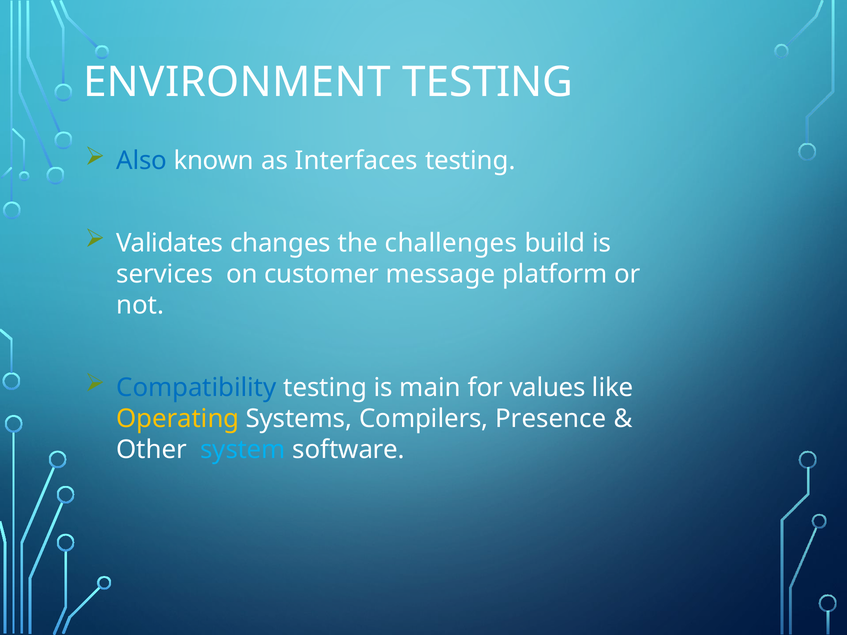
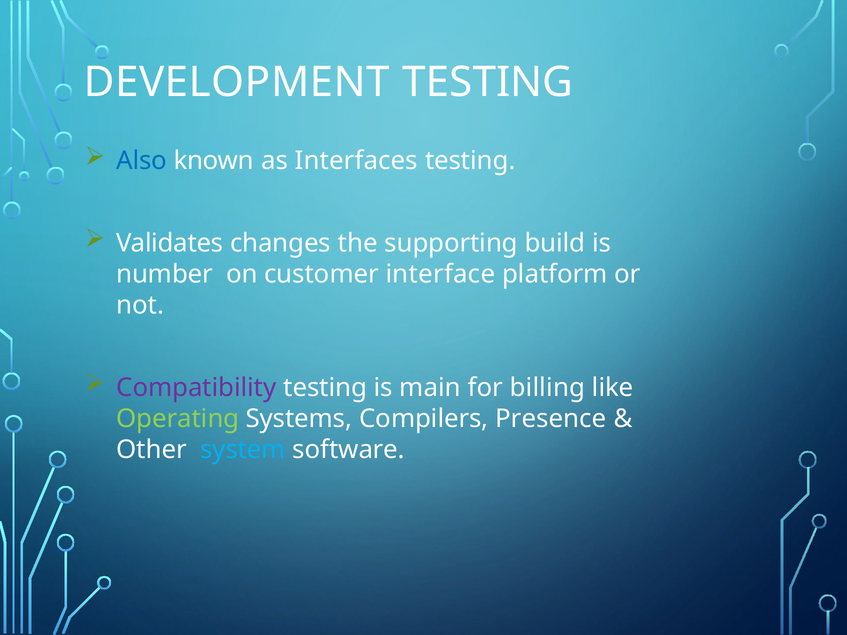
ENVIRONMENT: ENVIRONMENT -> DEVELOPMENT
challenges: challenges -> supporting
services: services -> number
message: message -> interface
Compatibility colour: blue -> purple
values: values -> billing
Operating colour: yellow -> light green
